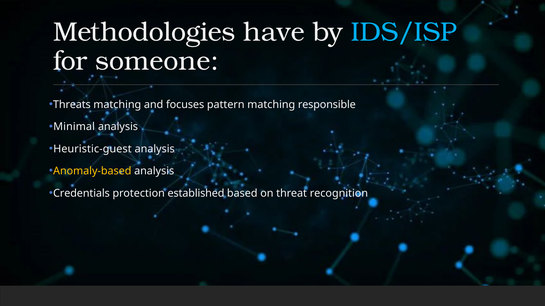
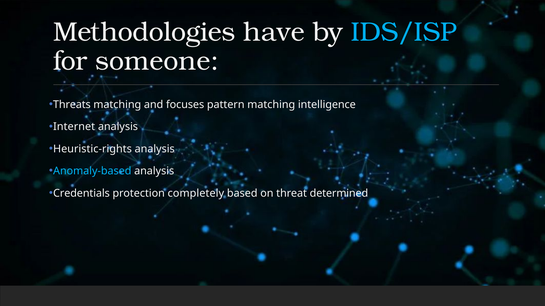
responsible: responsible -> intelligence
Minimal: Minimal -> Internet
Heuristic-guest: Heuristic-guest -> Heuristic-rights
Anomaly-based colour: yellow -> light blue
established: established -> completely
recognition: recognition -> determined
